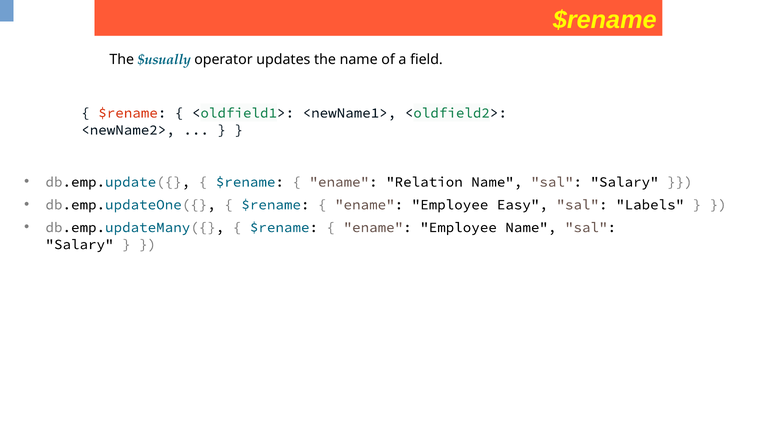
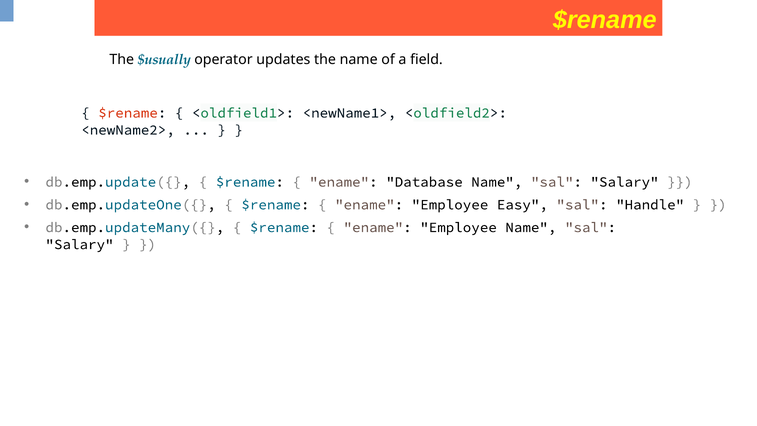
Relation: Relation -> Database
Labels: Labels -> Handle
